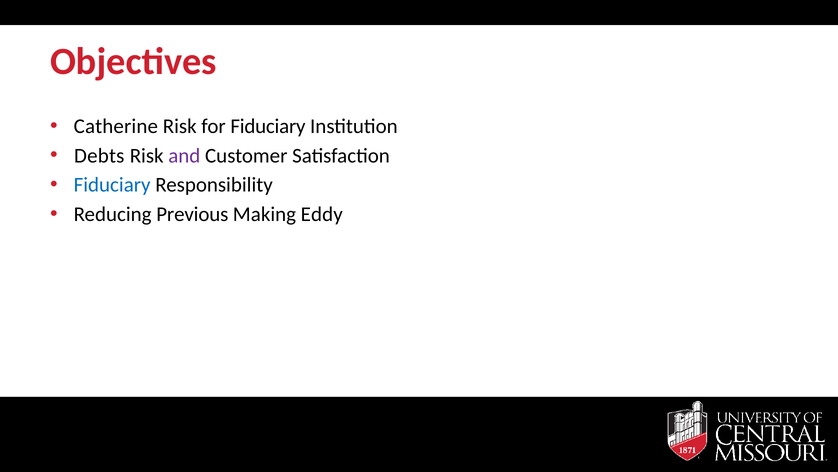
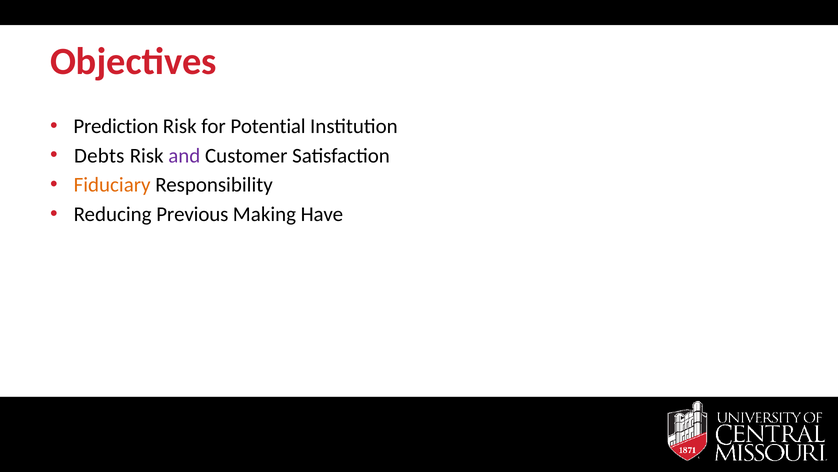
Catherine: Catherine -> Prediction
for Fiduciary: Fiduciary -> Potential
Fiduciary at (112, 185) colour: blue -> orange
Eddy: Eddy -> Have
